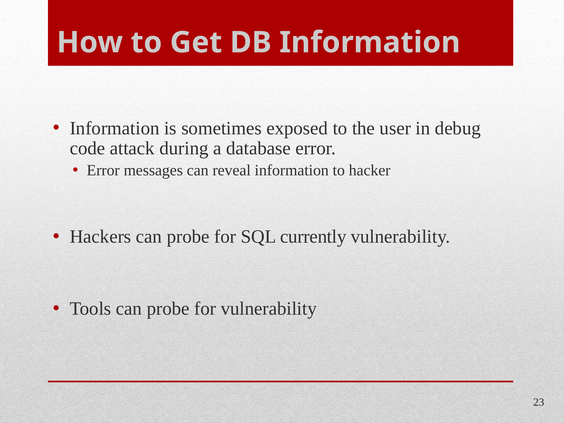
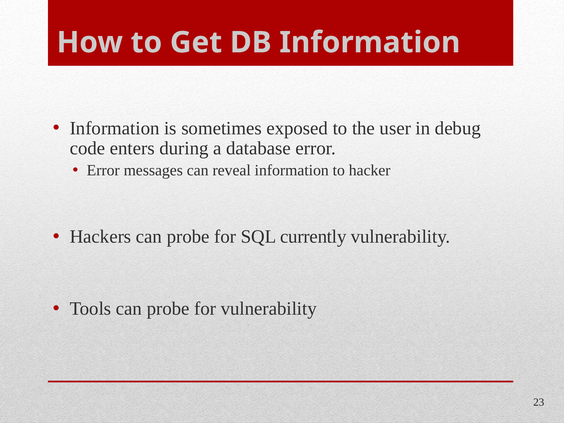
attack: attack -> enters
